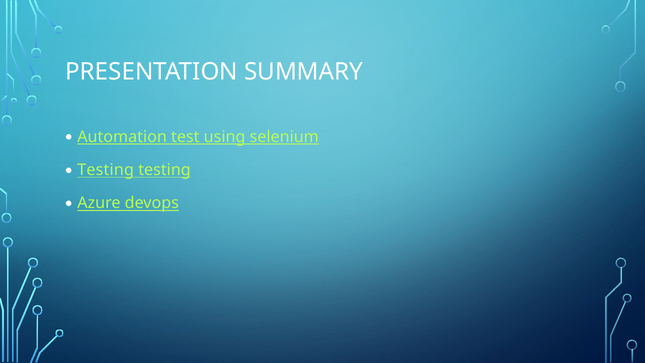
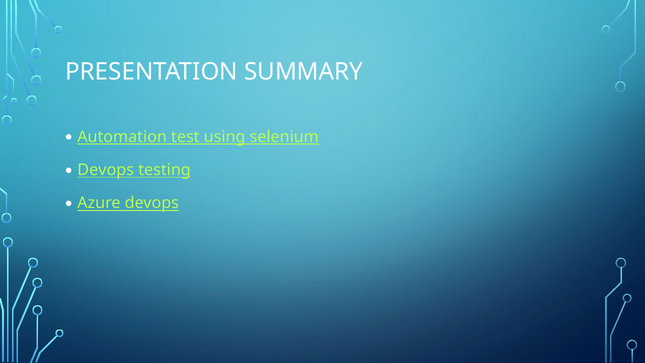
Testing at (106, 170): Testing -> Devops
